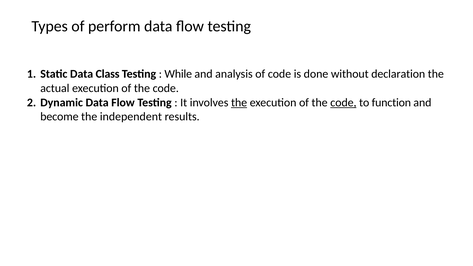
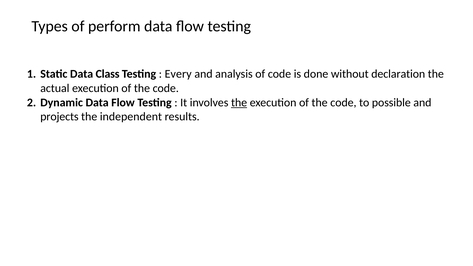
While: While -> Every
code at (343, 102) underline: present -> none
function: function -> possible
become: become -> projects
